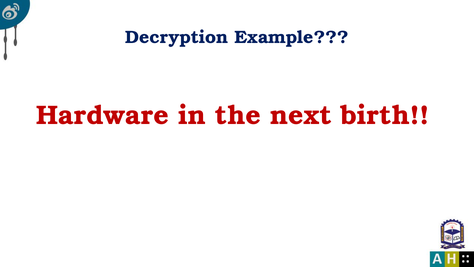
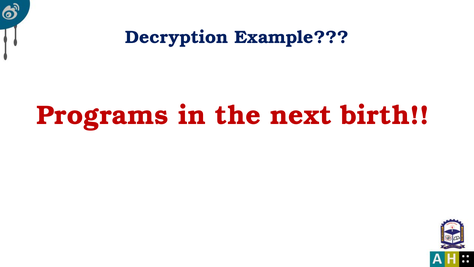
Hardware: Hardware -> Programs
